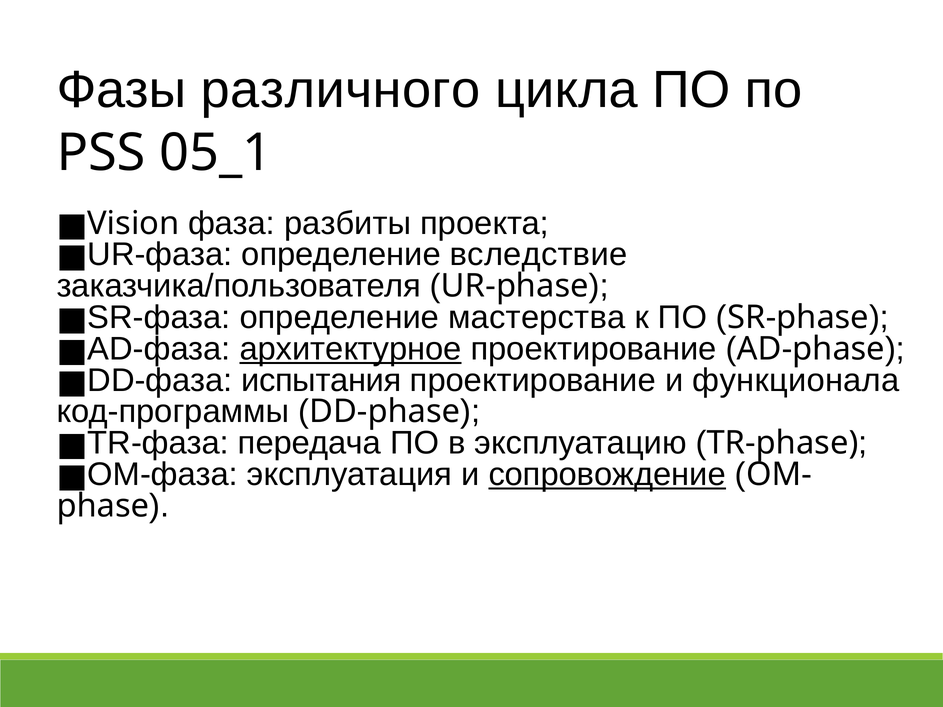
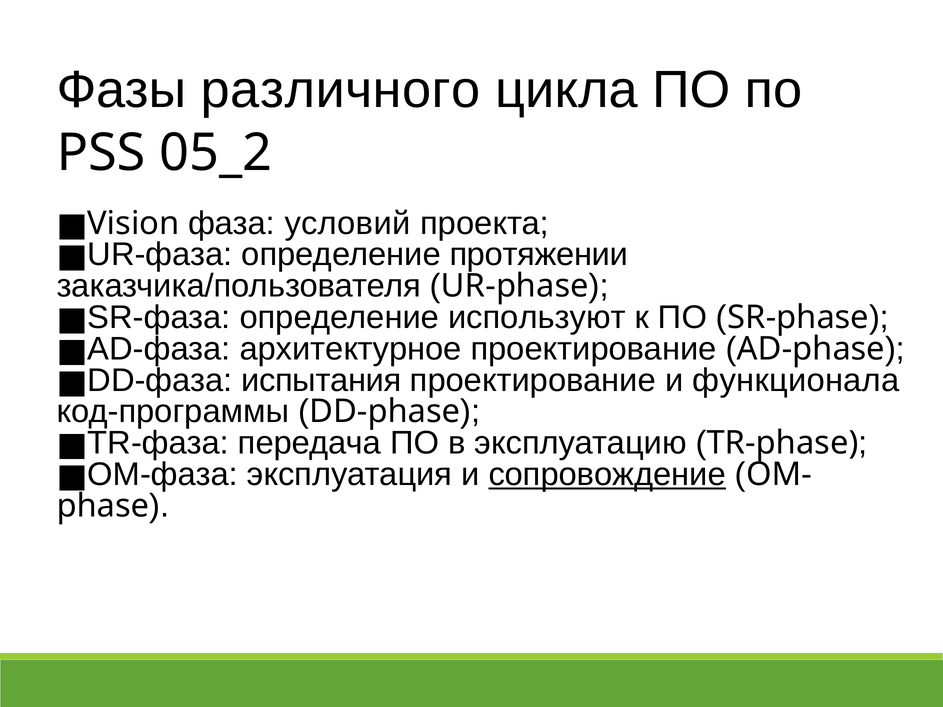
05_1: 05_1 -> 05_2
разбиты: разбиты -> условий
вследствие: вследствие -> протяжении
мастерства: мастерства -> используют
архитектурное underline: present -> none
